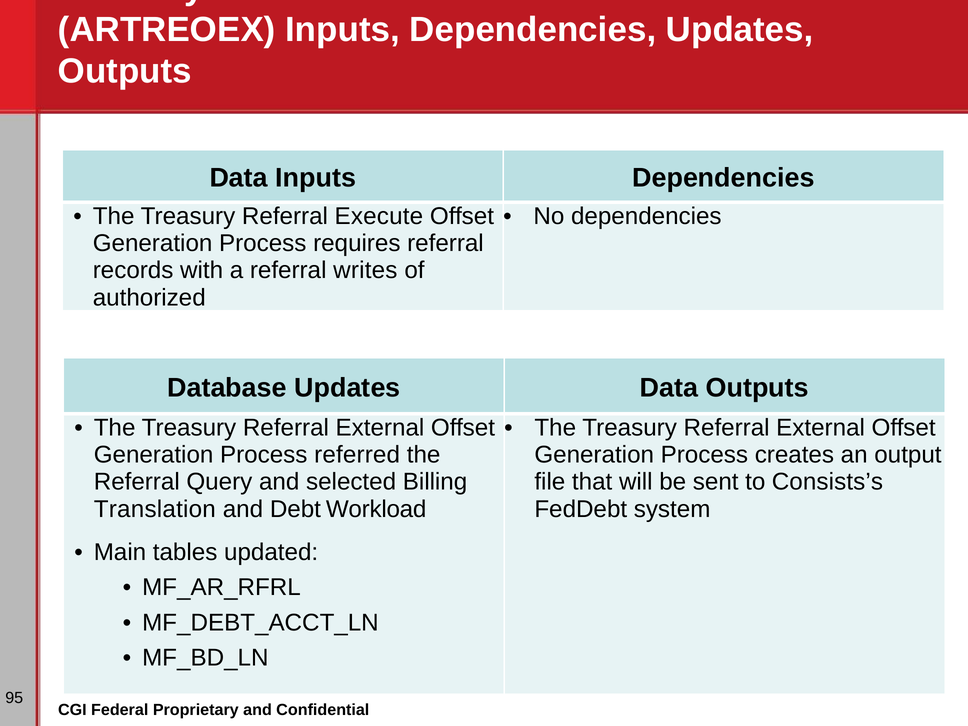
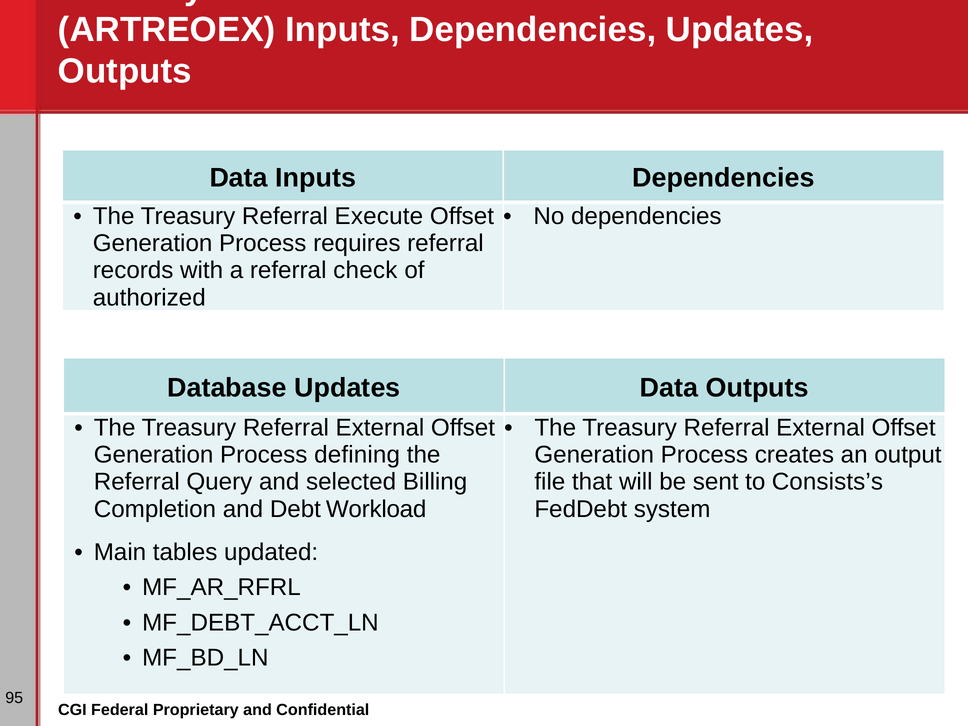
writes: writes -> check
referred: referred -> defining
Translation: Translation -> Completion
